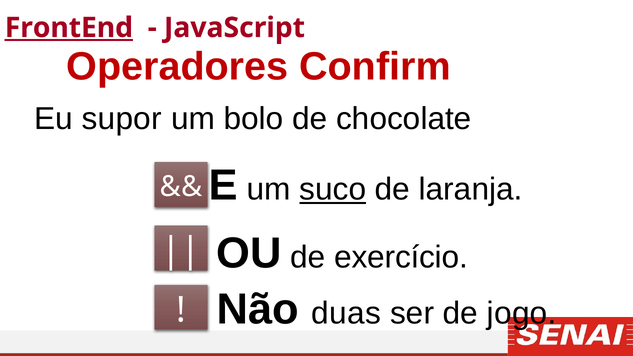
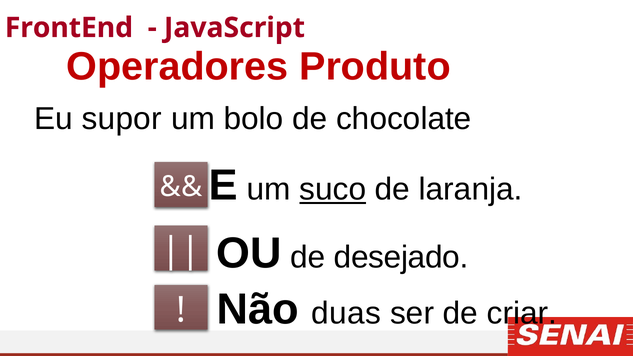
FrontEnd underline: present -> none
Confirm: Confirm -> Produto
exercício: exercício -> desejado
jogo: jogo -> criar
